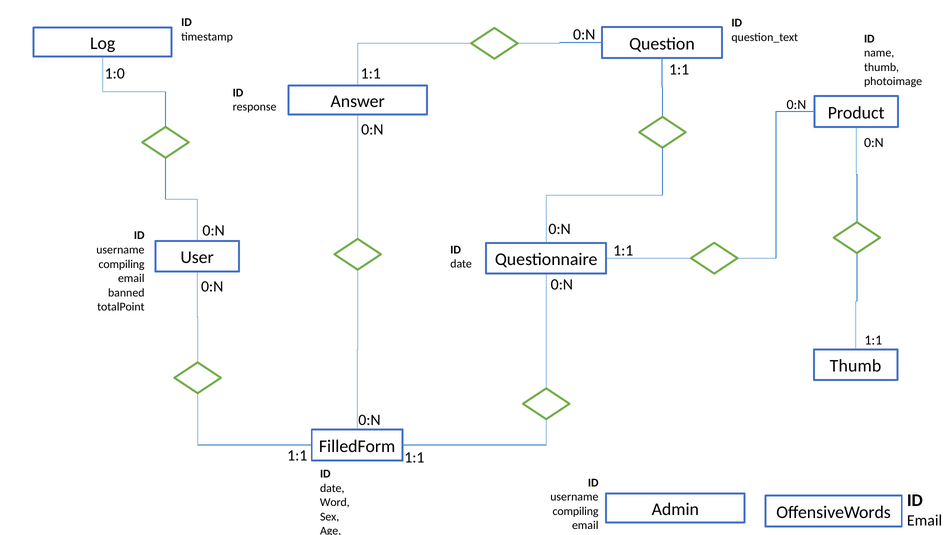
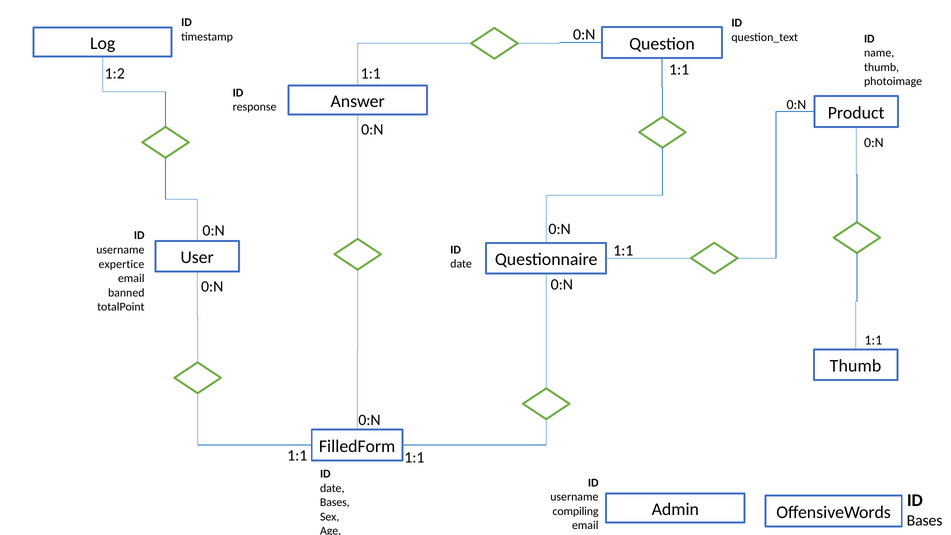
1:0: 1:0 -> 1:2
compiling at (122, 264): compiling -> expertice
Word at (335, 502): Word -> Bases
Email at (925, 521): Email -> Bases
